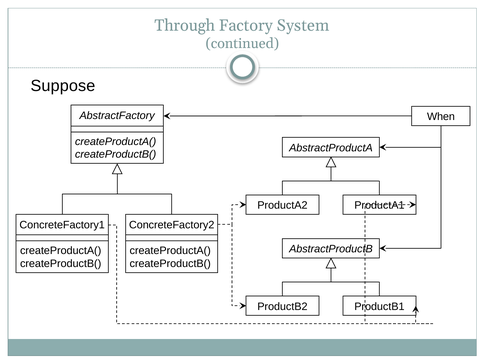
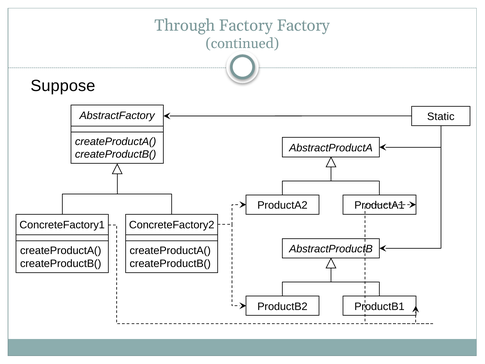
Factory System: System -> Factory
When: When -> Static
